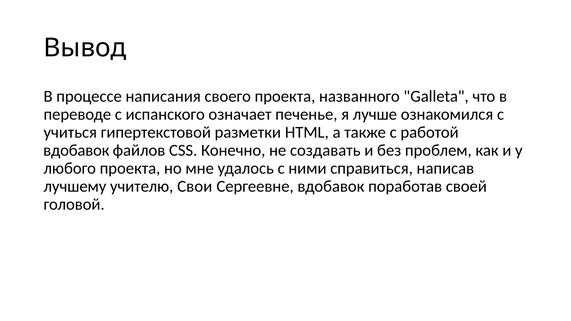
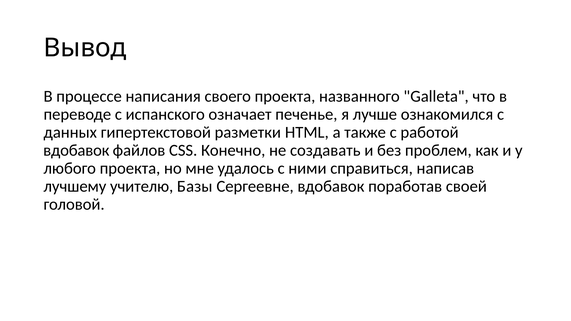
учиться: учиться -> данных
Свои: Свои -> Базы
